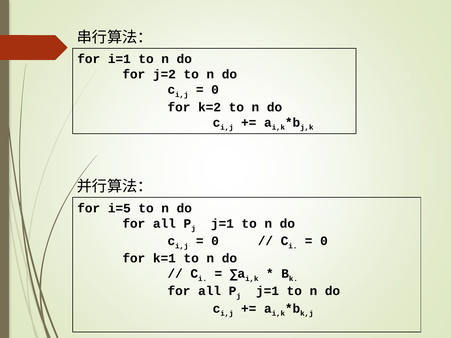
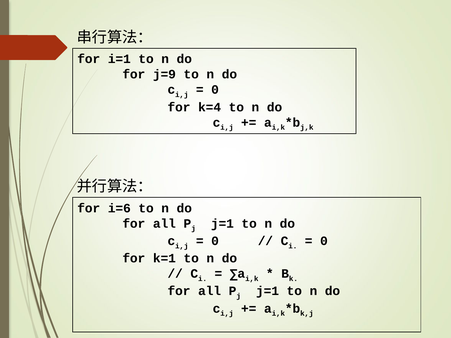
j=2: j=2 -> j=9
k=2: k=2 -> k=4
i=5: i=5 -> i=6
